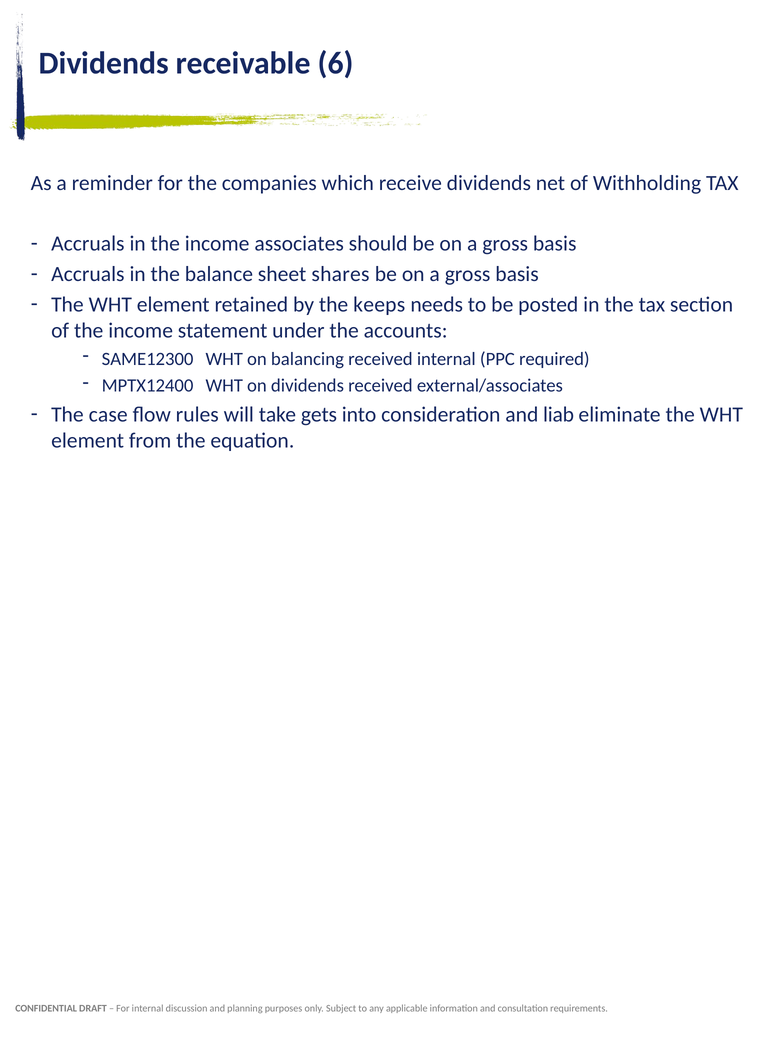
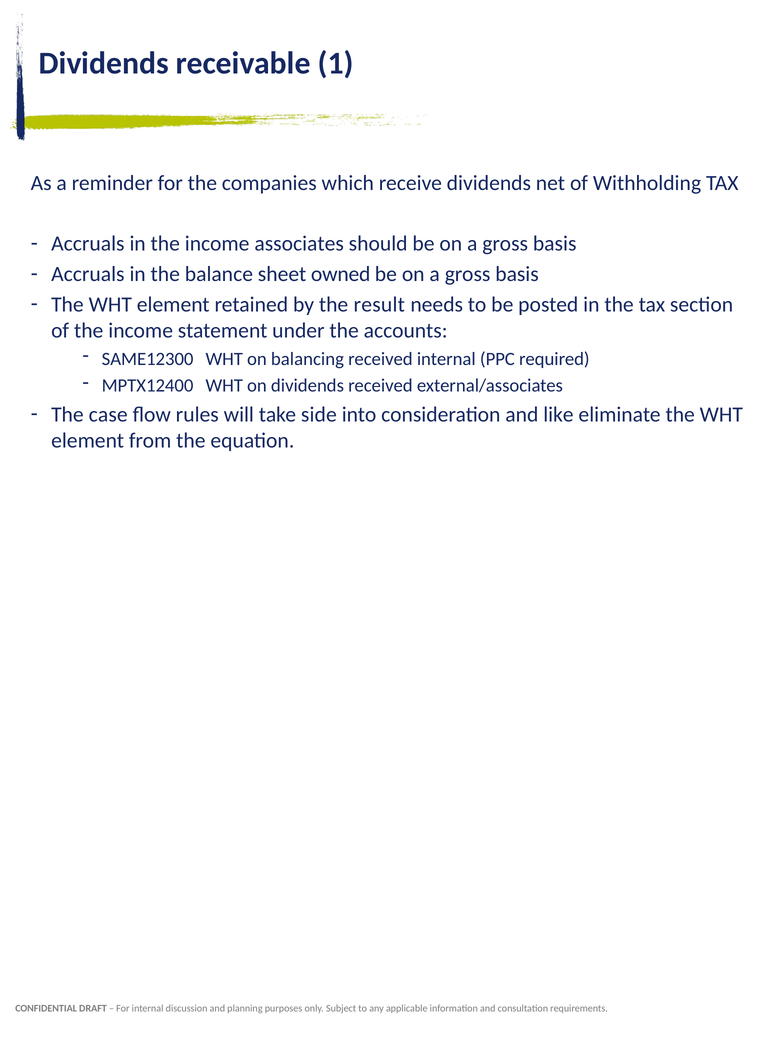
6: 6 -> 1
shares: shares -> owned
keeps: keeps -> result
gets: gets -> side
liab: liab -> like
